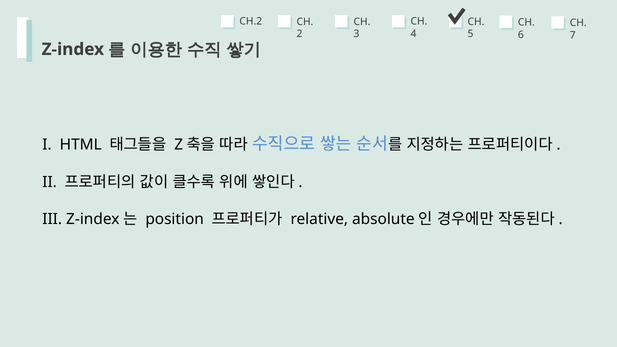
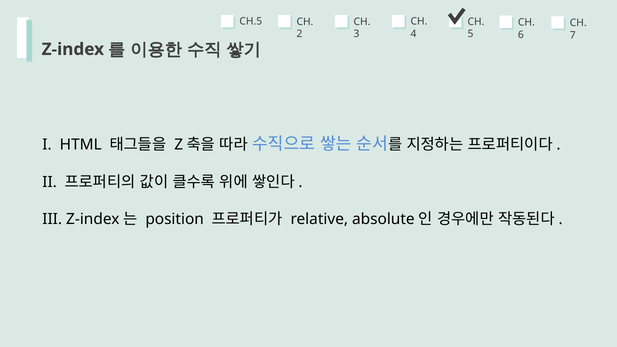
CH.2: CH.2 -> CH.5
